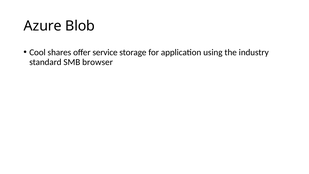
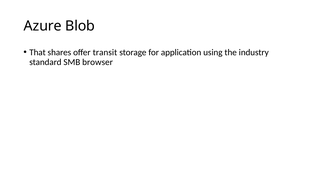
Cool: Cool -> That
service: service -> transit
